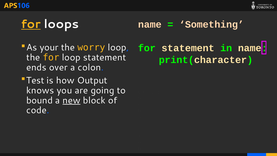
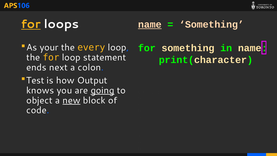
name at (150, 25) underline: none -> present
worry: worry -> every
for statement: statement -> something
over: over -> next
going underline: none -> present
bound: bound -> object
